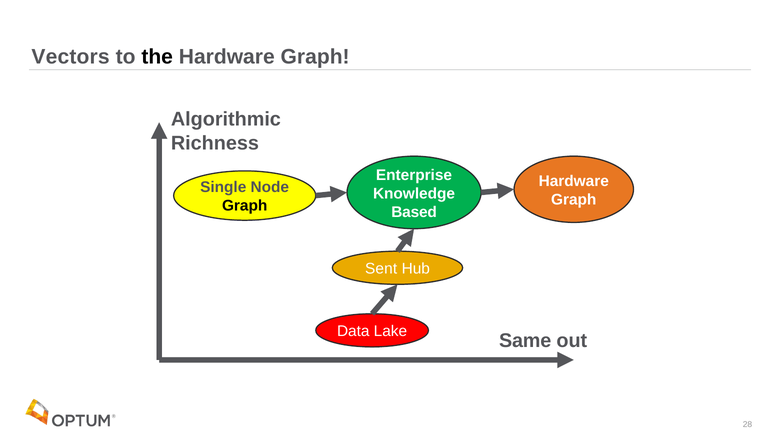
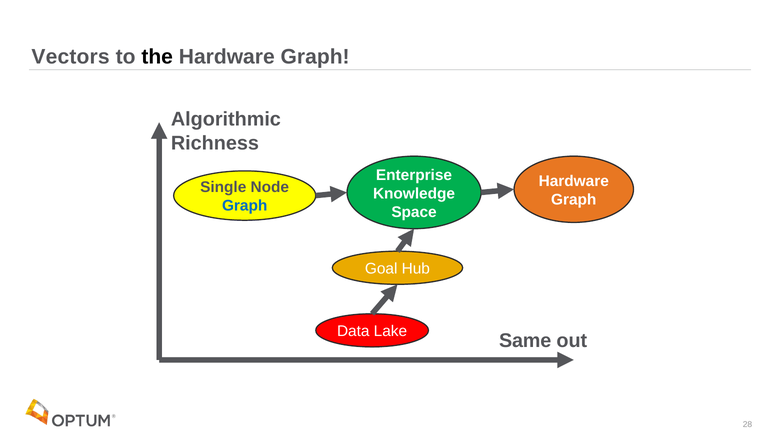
Graph at (245, 206) colour: black -> blue
Based: Based -> Space
Sent: Sent -> Goal
